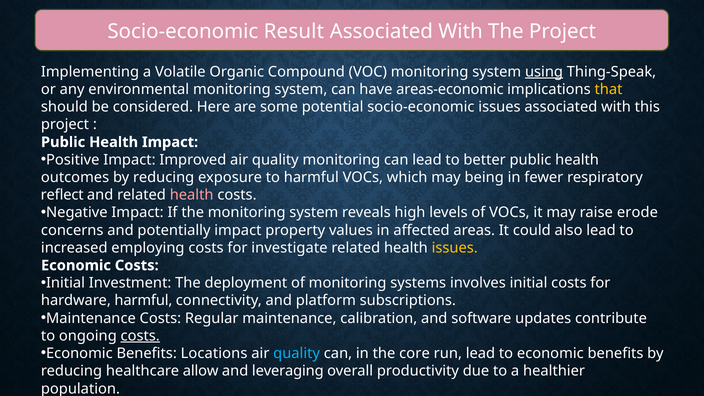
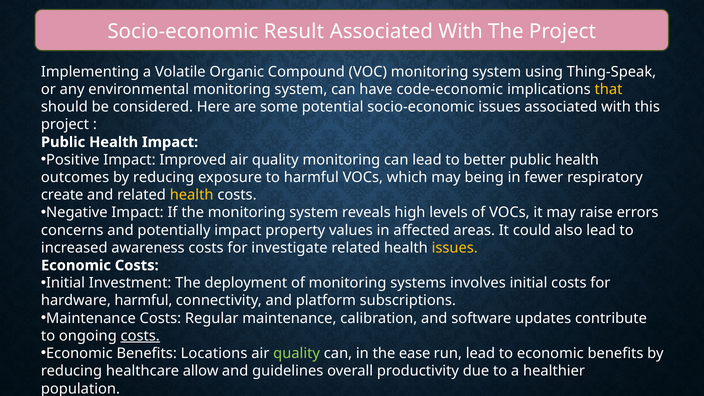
using underline: present -> none
areas-economic: areas-economic -> code-economic
reflect: reflect -> create
health at (192, 195) colour: pink -> yellow
erode: erode -> errors
employing: employing -> awareness
quality at (297, 353) colour: light blue -> light green
core: core -> ease
leveraging: leveraging -> guidelines
